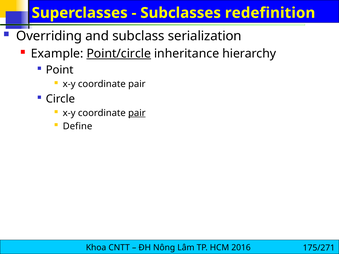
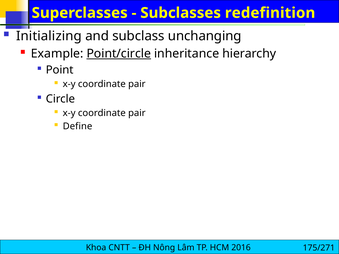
Overriding: Overriding -> Initializing
serialization: serialization -> unchanging
pair at (137, 113) underline: present -> none
